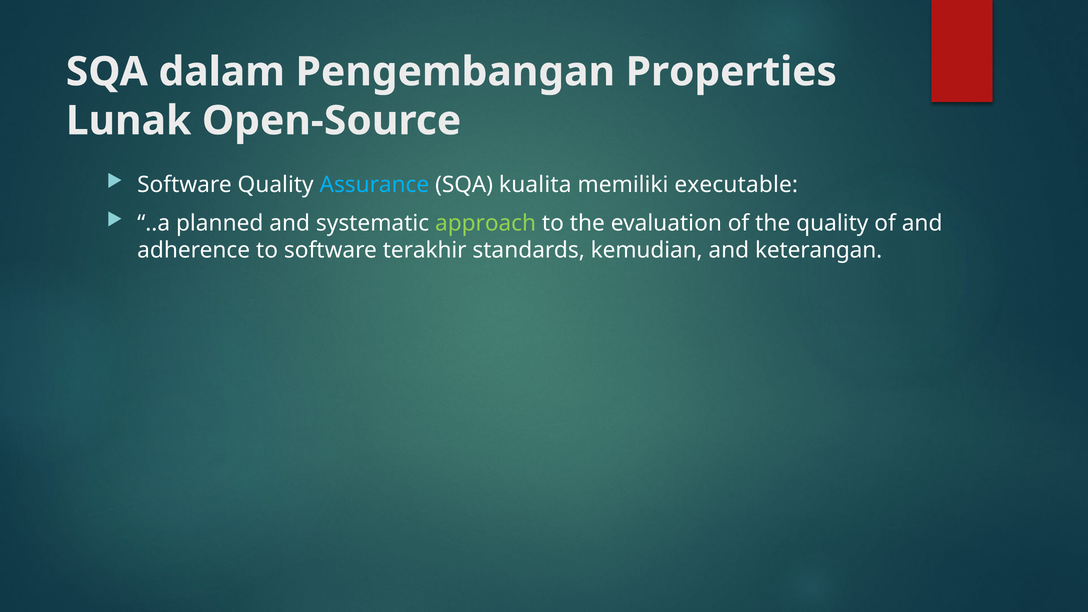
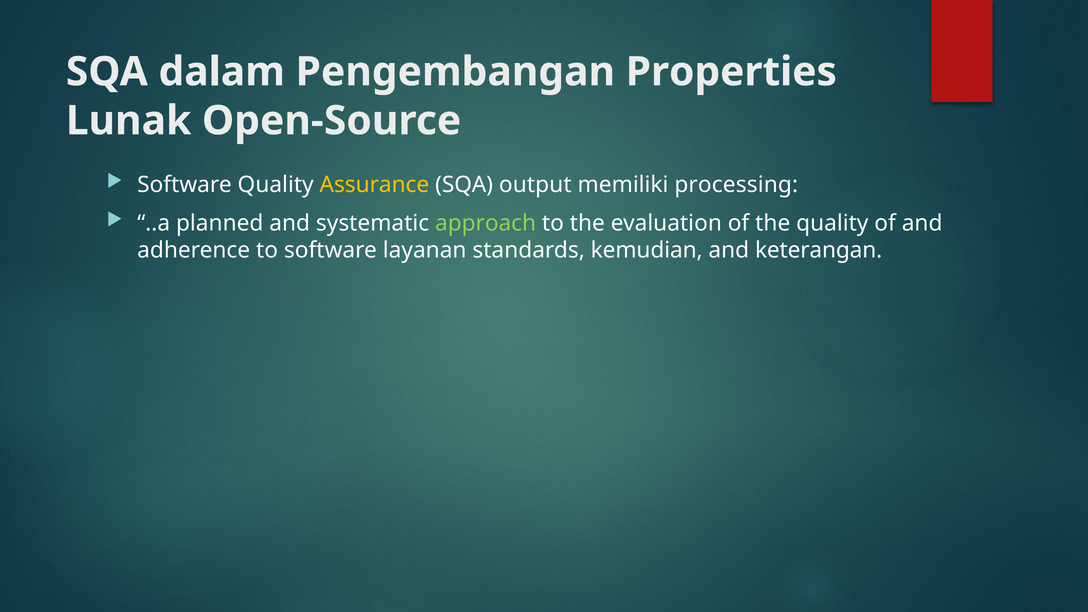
Assurance colour: light blue -> yellow
kualita: kualita -> output
executable: executable -> processing
terakhir: terakhir -> layanan
